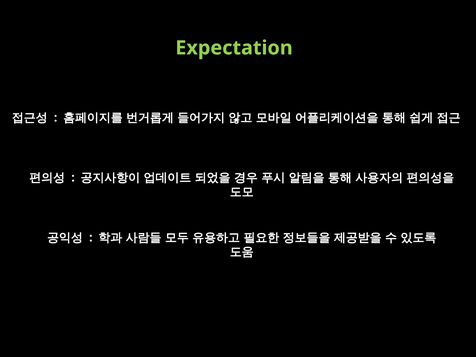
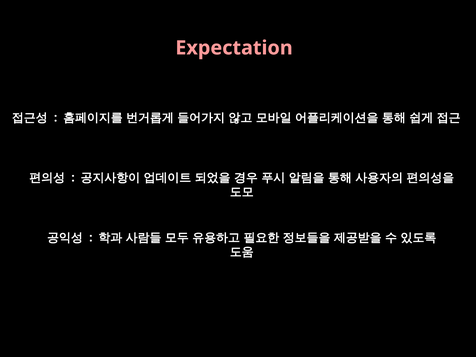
Expectation colour: light green -> pink
